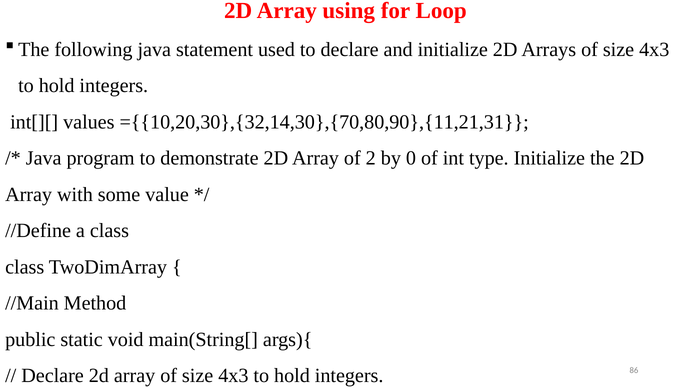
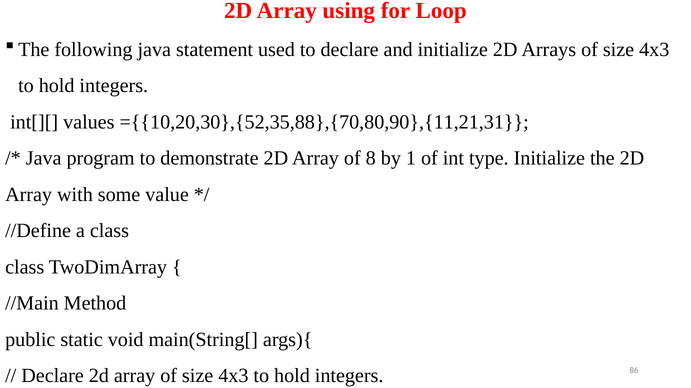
={{10,20,30},{32,14,30},{70,80,90},{11,21,31: ={{10,20,30},{32,14,30},{70,80,90},{11,21,31 -> ={{10,20,30},{52,35,88},{70,80,90},{11,21,31
2: 2 -> 8
0: 0 -> 1
